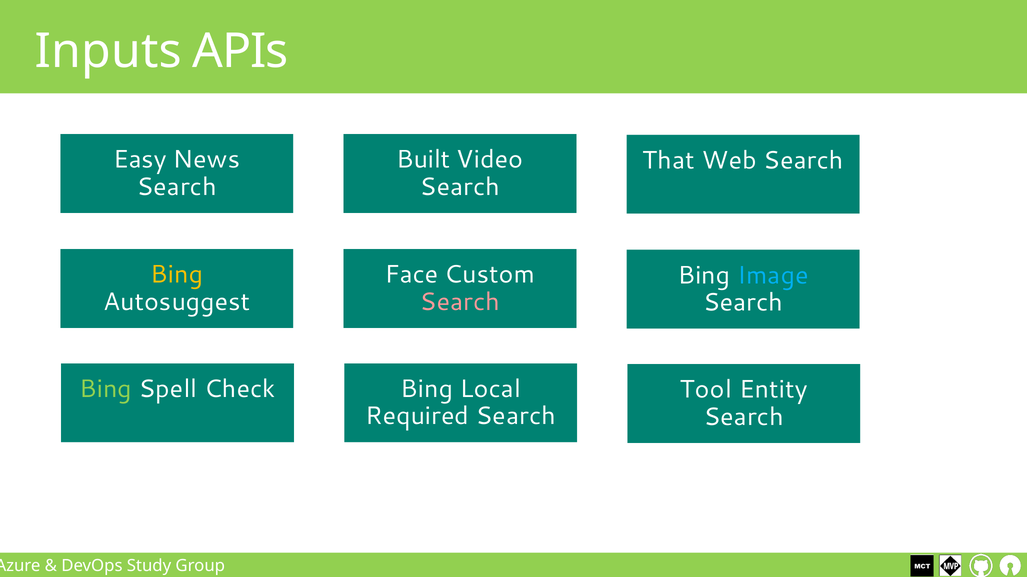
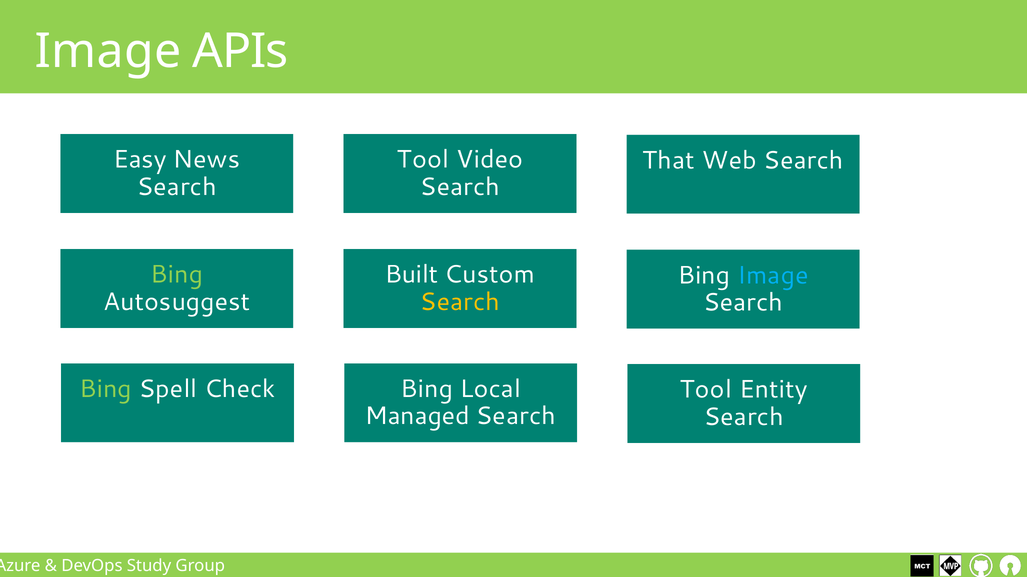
Inputs at (108, 51): Inputs -> Image
Built at (423, 160): Built -> Tool
Bing at (177, 275) colour: yellow -> light green
Face: Face -> Built
Search at (460, 302) colour: pink -> yellow
Required: Required -> Managed
